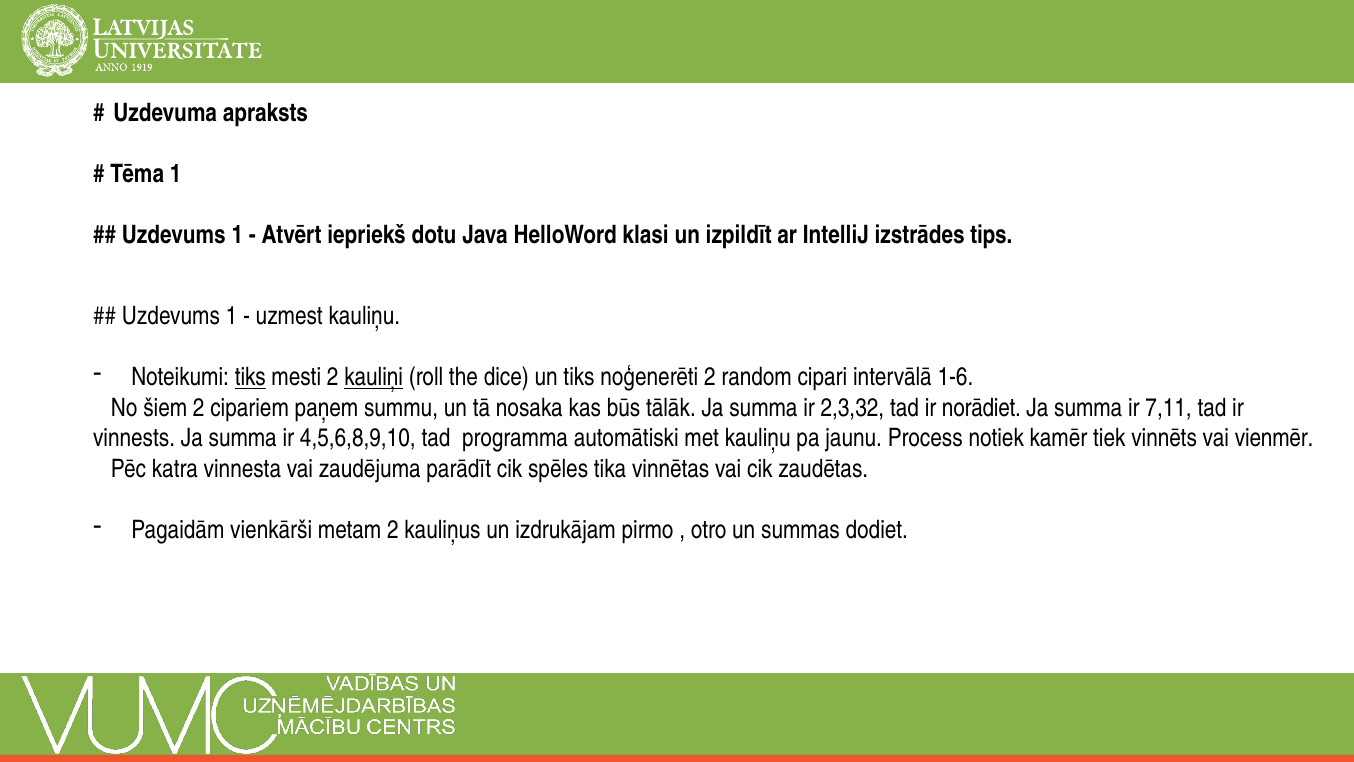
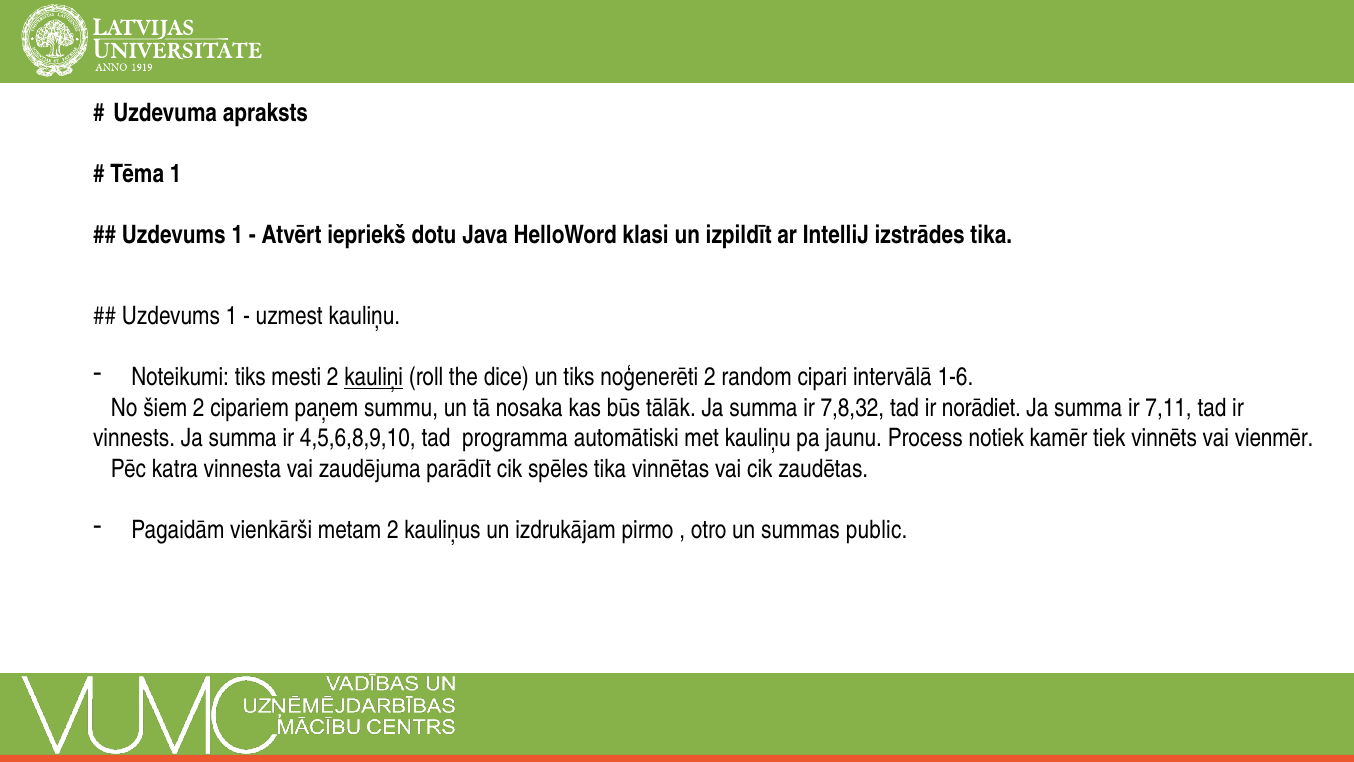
izstrādes tips: tips -> tika
tiks at (250, 377) underline: present -> none
2,3,32: 2,3,32 -> 7,8,32
dodiet: dodiet -> public
